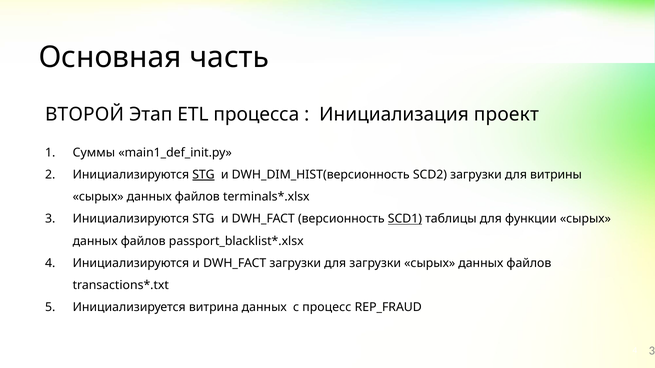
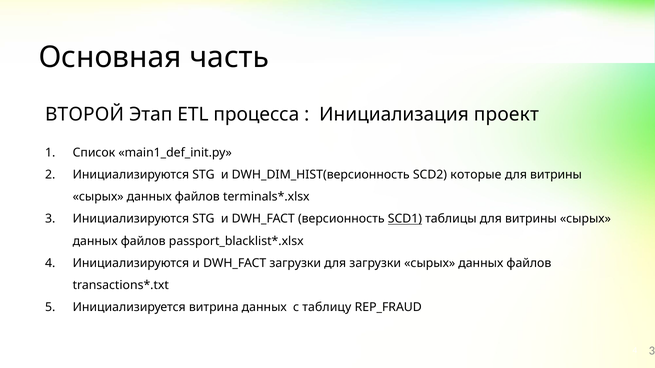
Суммы: Суммы -> Список
STG at (204, 175) underline: present -> none
SCD2 загрузки: загрузки -> которые
таблицы для функции: функции -> витрины
процесс: процесс -> таблицу
